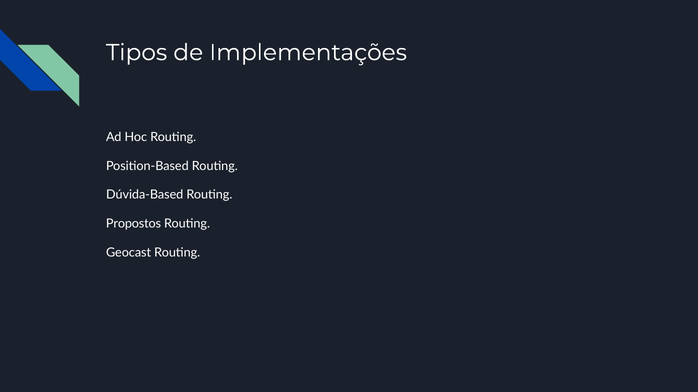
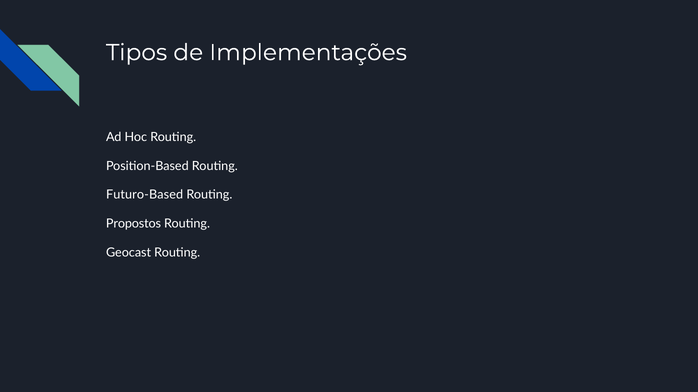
Dúvida-Based: Dúvida-Based -> Futuro-Based
